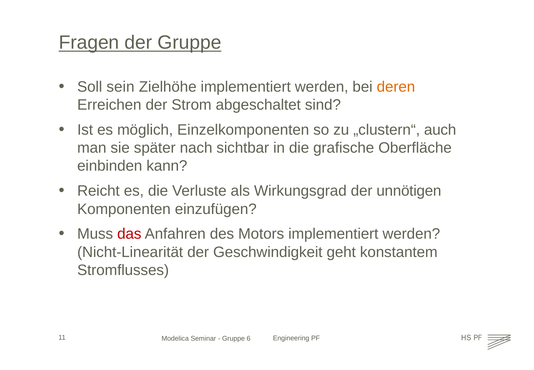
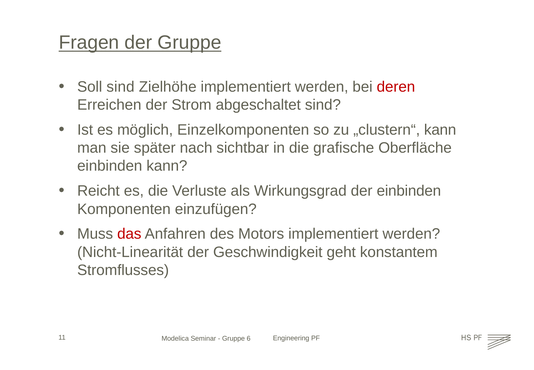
Soll sein: sein -> sind
deren colour: orange -> red
„clustern“ auch: auch -> kann
der unnötigen: unnötigen -> einbinden
